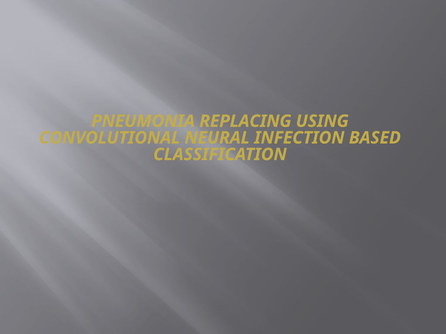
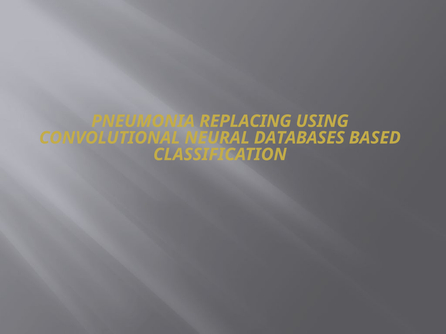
INFECTION: INFECTION -> DATABASES
